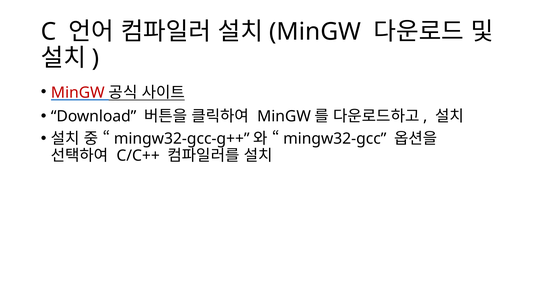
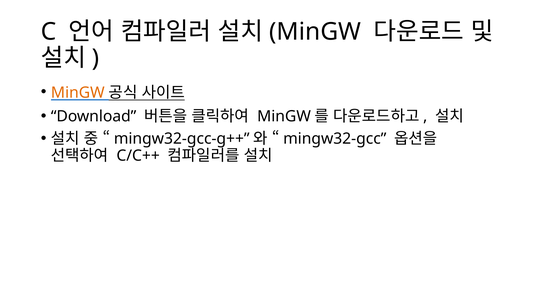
MinGW at (78, 93) colour: red -> orange
